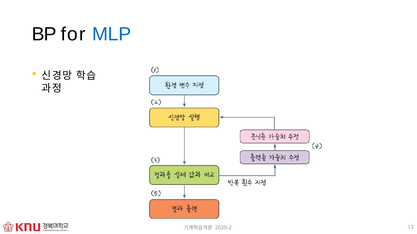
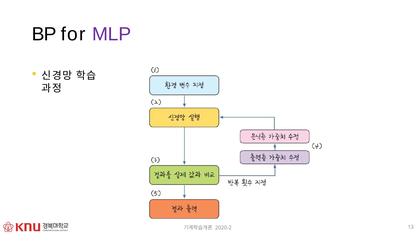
MLP colour: blue -> purple
